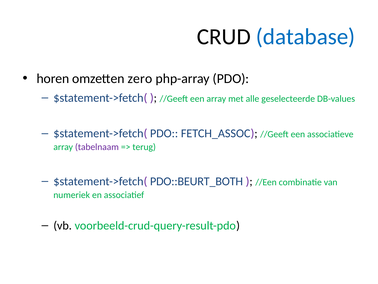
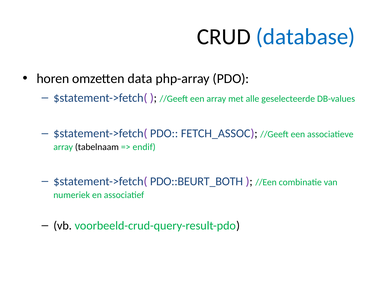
zero: zero -> data
tabelnaam colour: purple -> black
terug: terug -> endif
